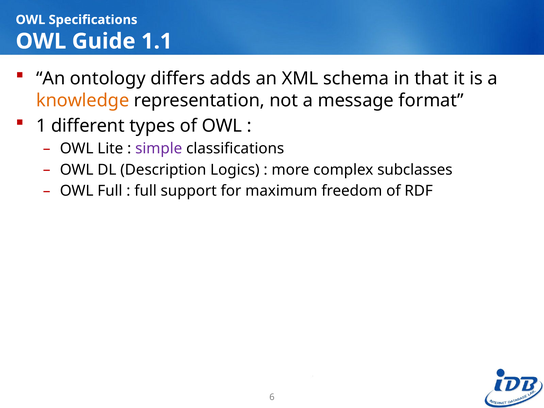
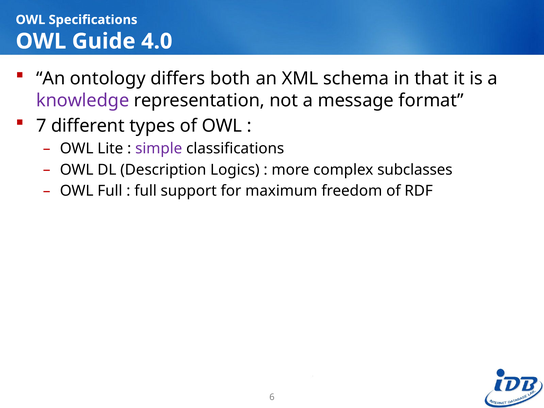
1.1: 1.1 -> 4.0
adds: adds -> both
knowledge colour: orange -> purple
1: 1 -> 7
